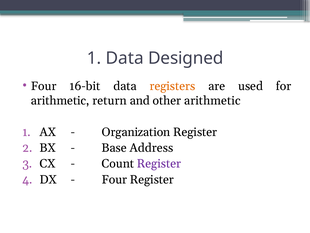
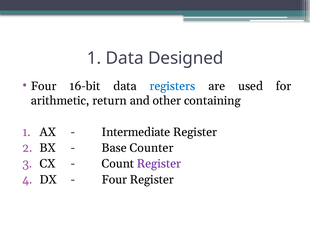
registers colour: orange -> blue
other arithmetic: arithmetic -> containing
Organization: Organization -> Intermediate
Address: Address -> Counter
